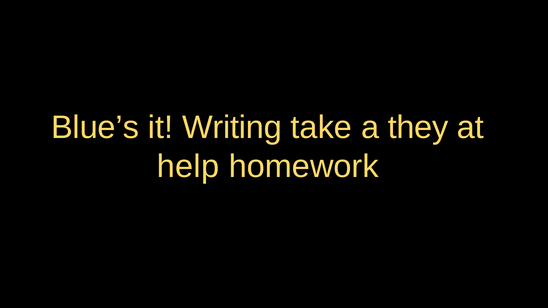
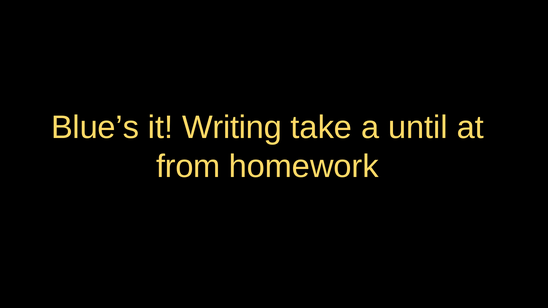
they: they -> until
help: help -> from
